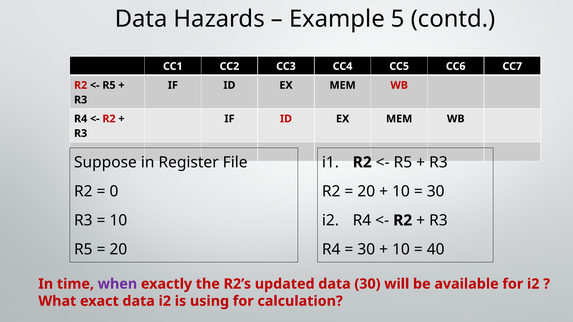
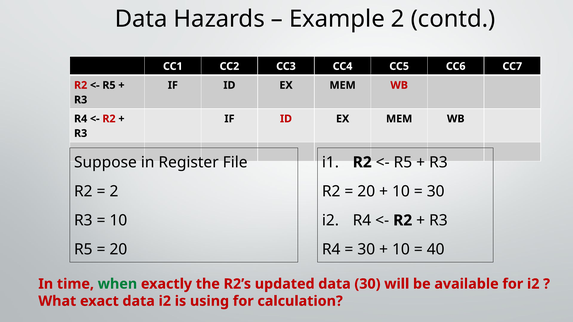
Example 5: 5 -> 2
0 at (114, 191): 0 -> 2
when colour: purple -> green
